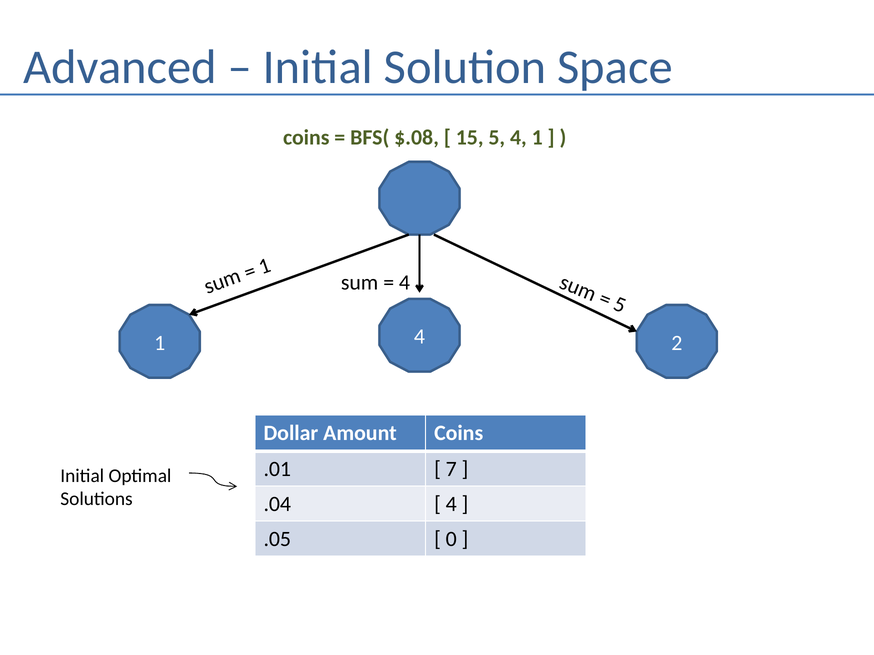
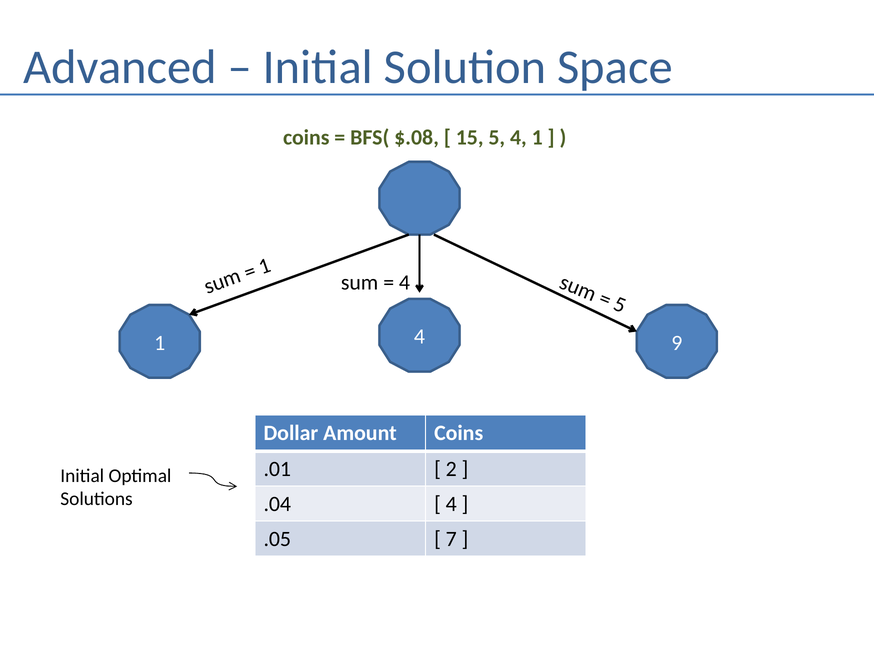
2: 2 -> 9
7: 7 -> 2
0: 0 -> 7
